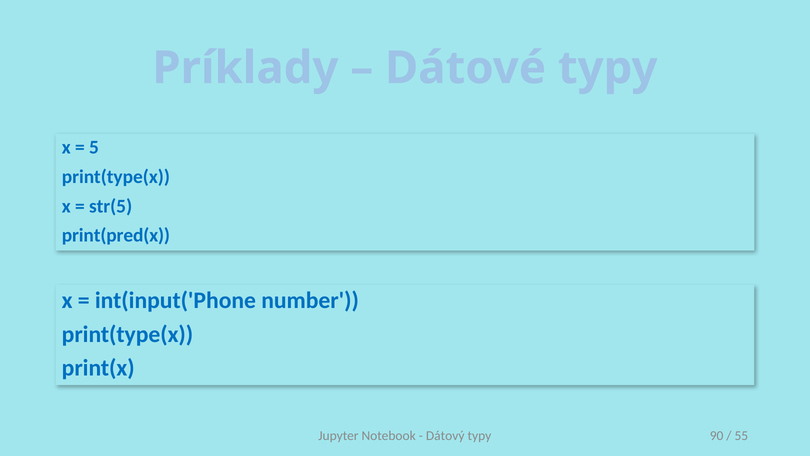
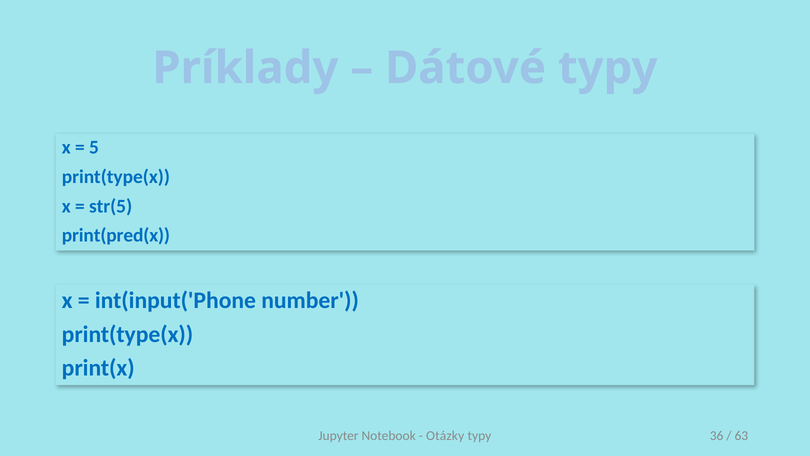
Dátový: Dátový -> Otázky
90: 90 -> 36
55: 55 -> 63
